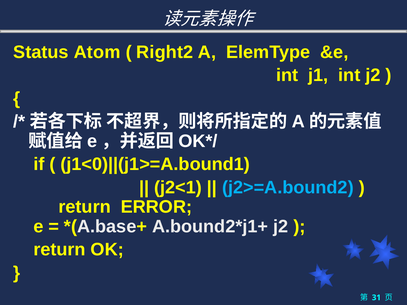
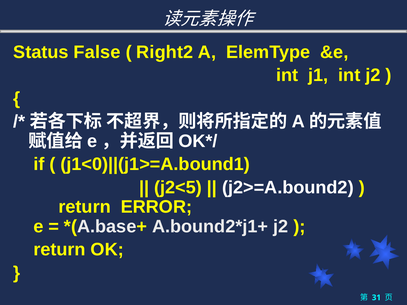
Atom: Atom -> False
j2<1: j2<1 -> j2<5
j2>=A.bound2 colour: light blue -> white
